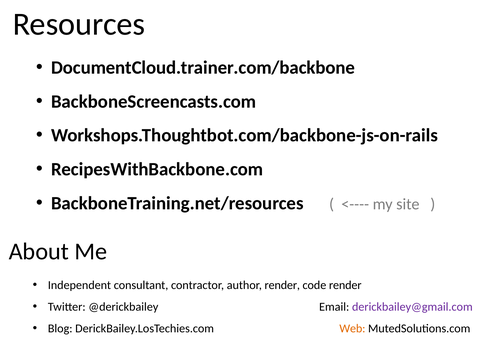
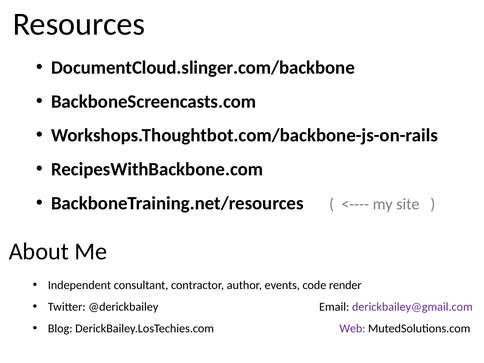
DocumentCloud.trainer.com/backbone: DocumentCloud.trainer.com/backbone -> DocumentCloud.slinger.com/backbone
author render: render -> events
Web colour: orange -> purple
